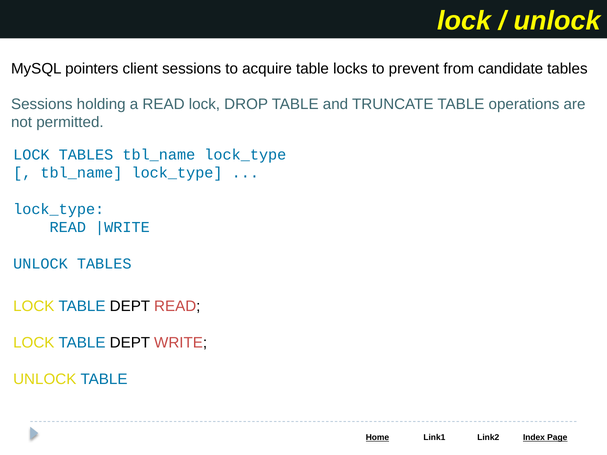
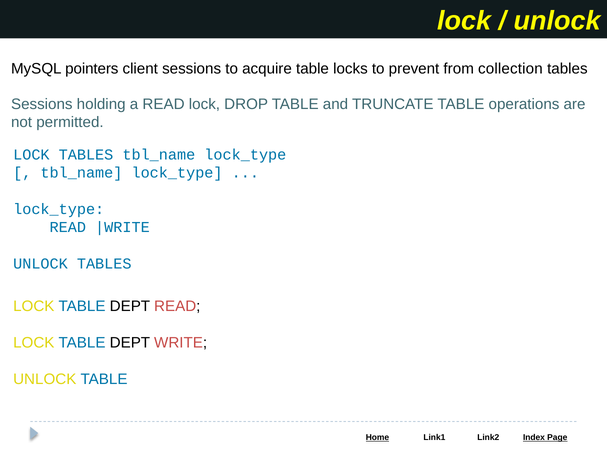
candidate: candidate -> collection
